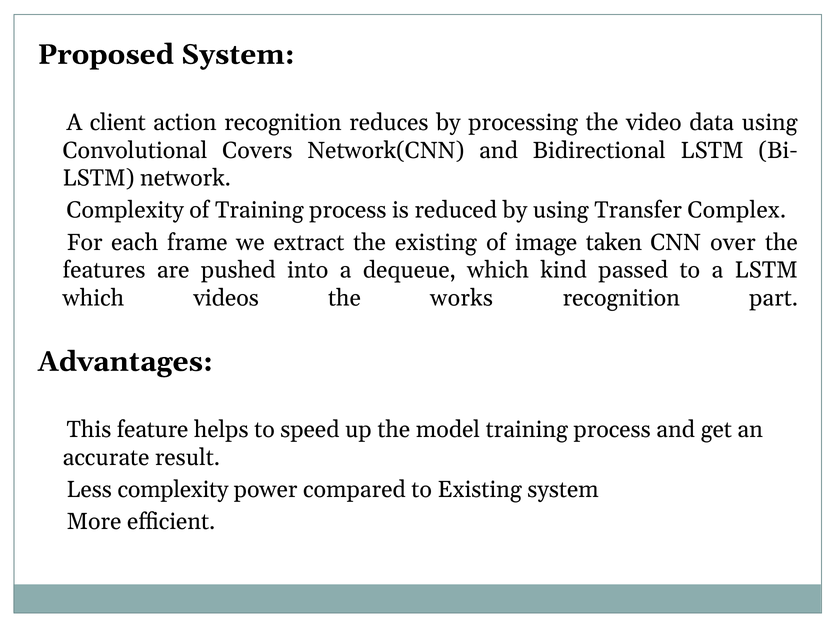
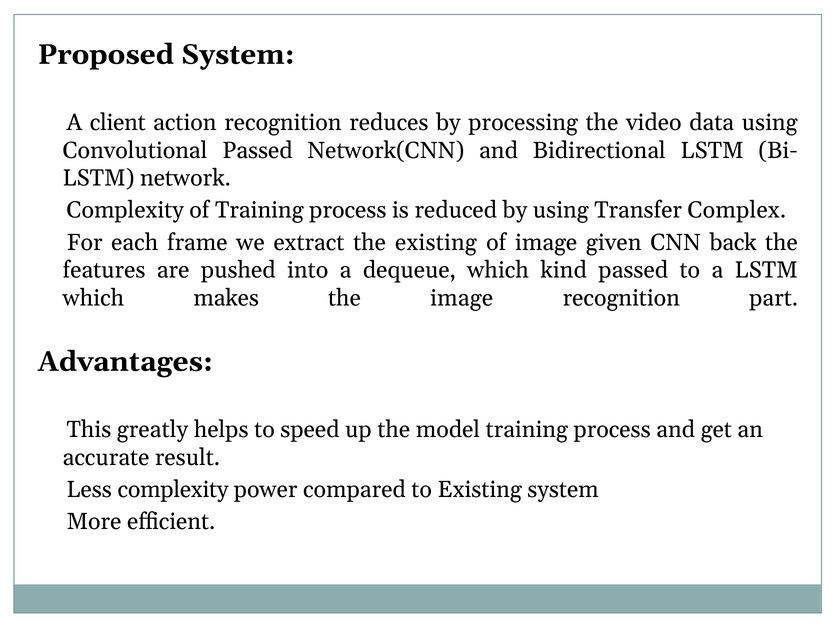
Convolutional Covers: Covers -> Passed
taken: taken -> given
over: over -> back
videos: videos -> makes
the works: works -> image
feature: feature -> greatly
